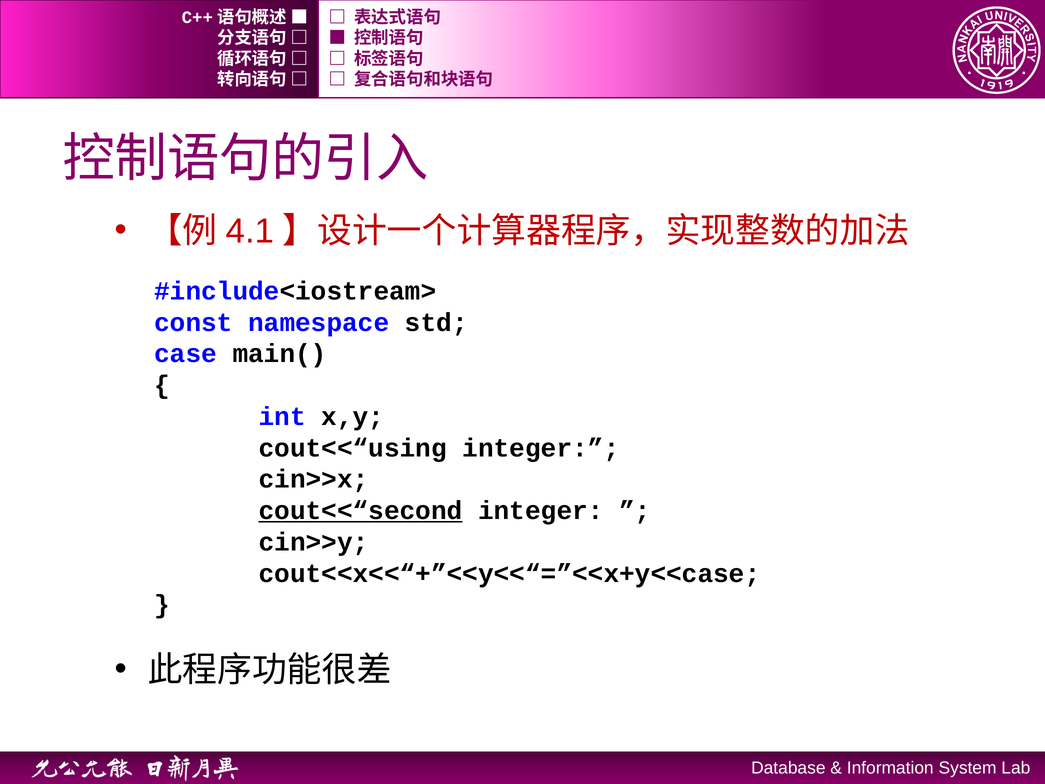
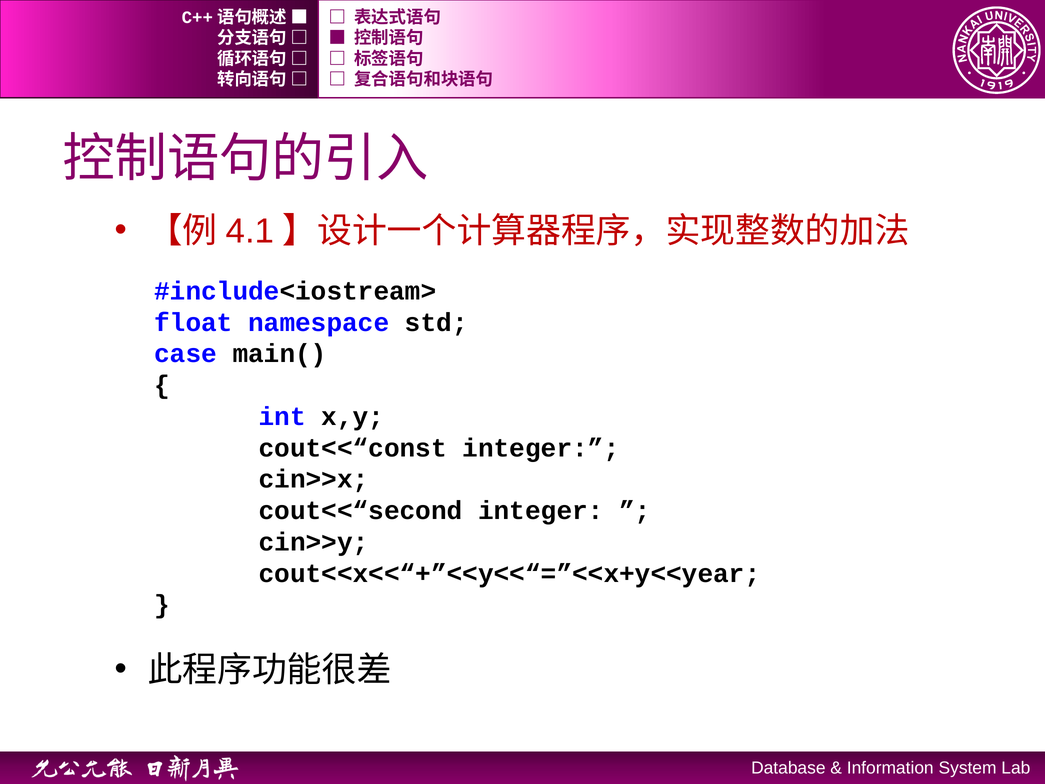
const: const -> float
cout<<“using: cout<<“using -> cout<<“const
cout<<“second underline: present -> none
cout<<x<<“+”<<y<<“=”<<x+y<<case: cout<<x<<“+”<<y<<“=”<<x+y<<case -> cout<<x<<“+”<<y<<“=”<<x+y<<year
